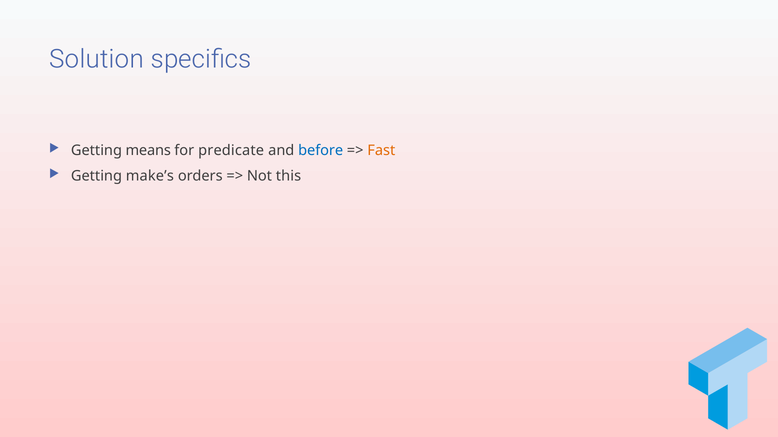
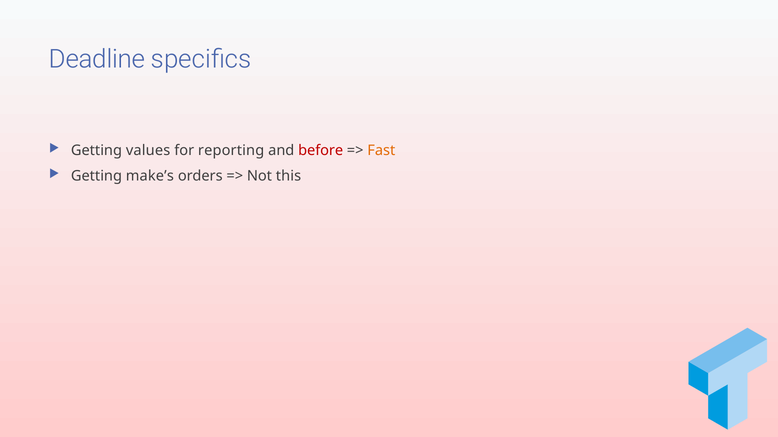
Solution: Solution -> Deadline
means: means -> values
predicate: predicate -> reporting
before colour: blue -> red
